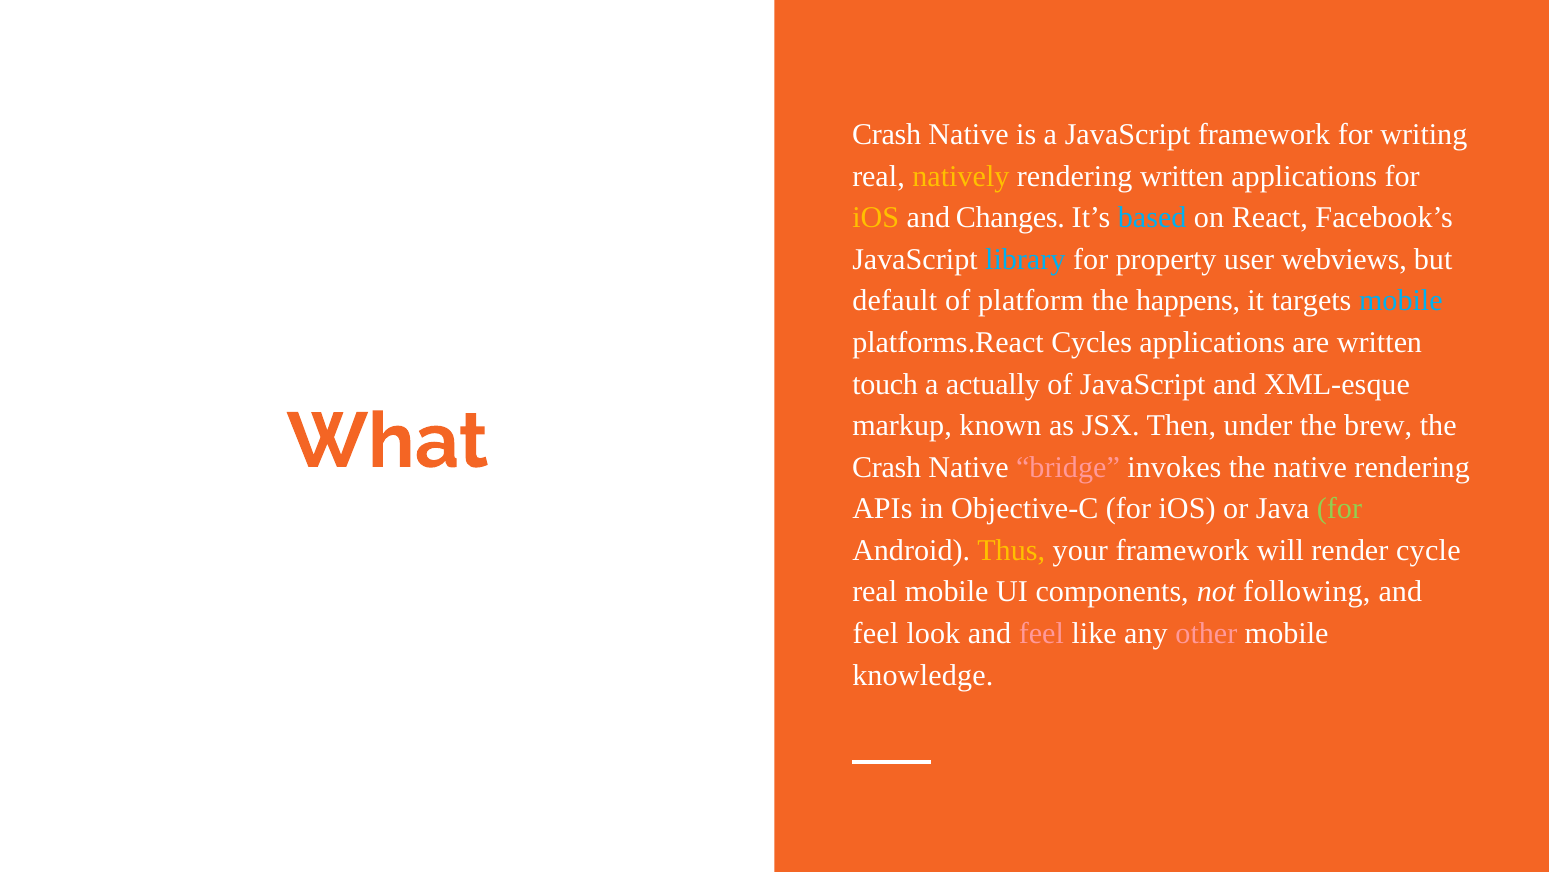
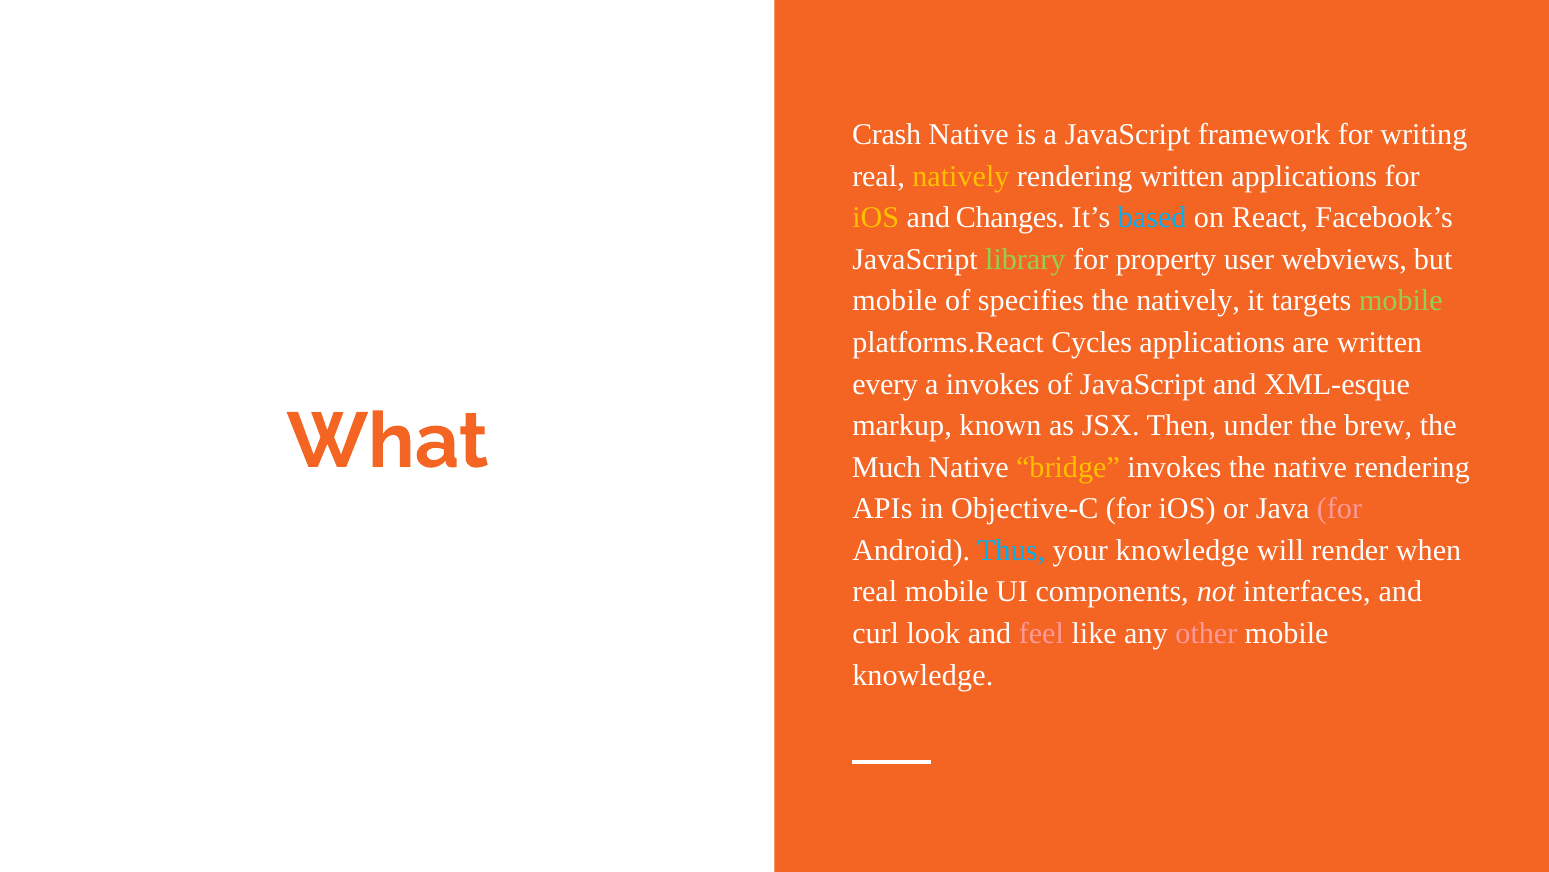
library colour: light blue -> light green
default at (895, 301): default -> mobile
platform: platform -> specifies
the happens: happens -> natively
mobile at (1401, 301) colour: light blue -> light green
touch: touch -> every
a actually: actually -> invokes
Crash at (887, 467): Crash -> Much
bridge colour: pink -> yellow
for at (1340, 508) colour: light green -> pink
Thus colour: yellow -> light blue
your framework: framework -> knowledge
cycle: cycle -> when
following: following -> interfaces
feel at (875, 633): feel -> curl
